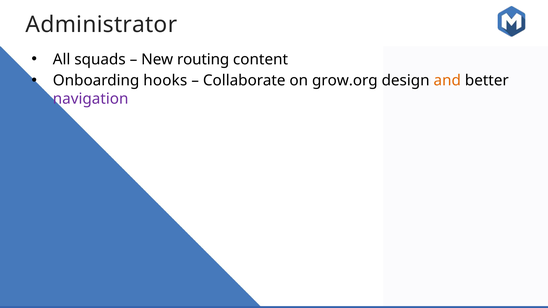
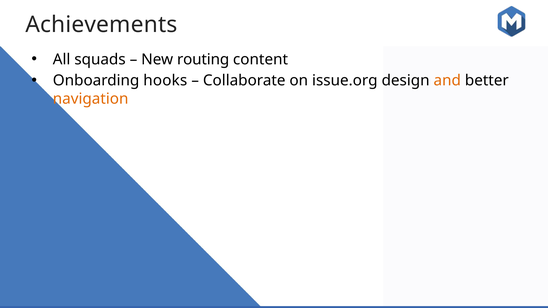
Administrator: Administrator -> Achievements
grow.org: grow.org -> issue.org
navigation colour: purple -> orange
